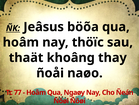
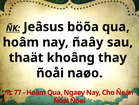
thöïc: thöïc -> ñaây
